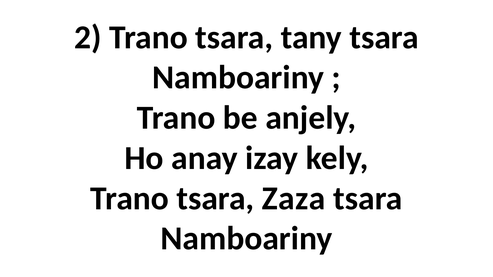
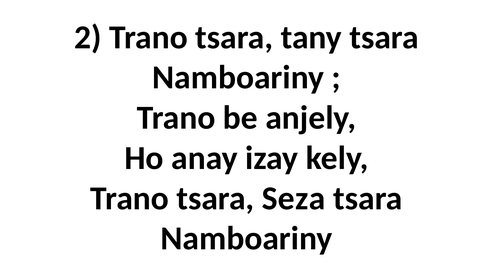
Zaza: Zaza -> Seza
